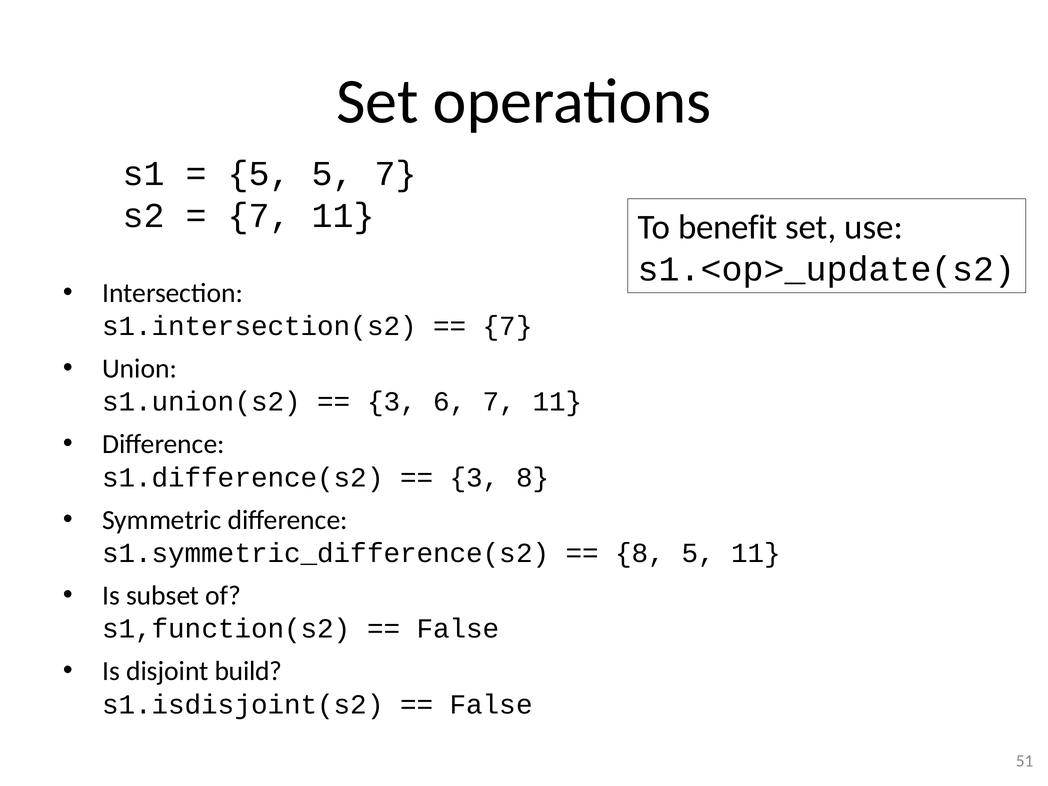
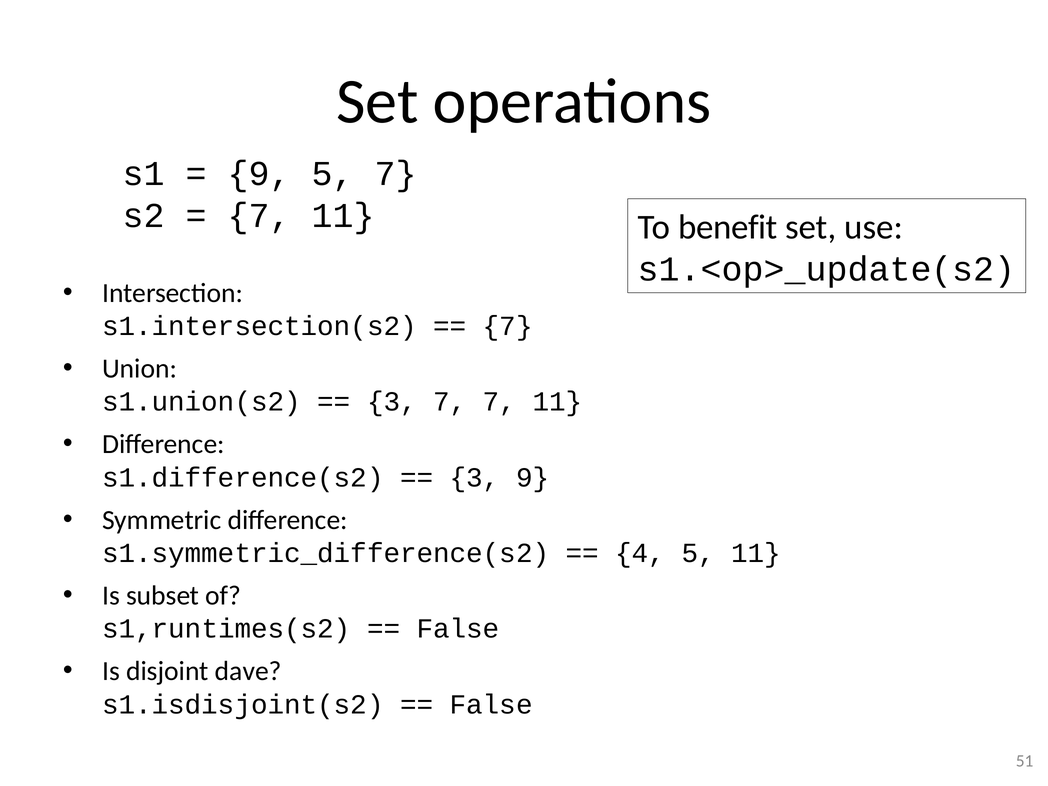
5 at (259, 174): 5 -> 9
3 6: 6 -> 7
3 8: 8 -> 9
8 at (640, 553): 8 -> 4
s1,function(s2: s1,function(s2 -> s1,runtimes(s2
build: build -> dave
